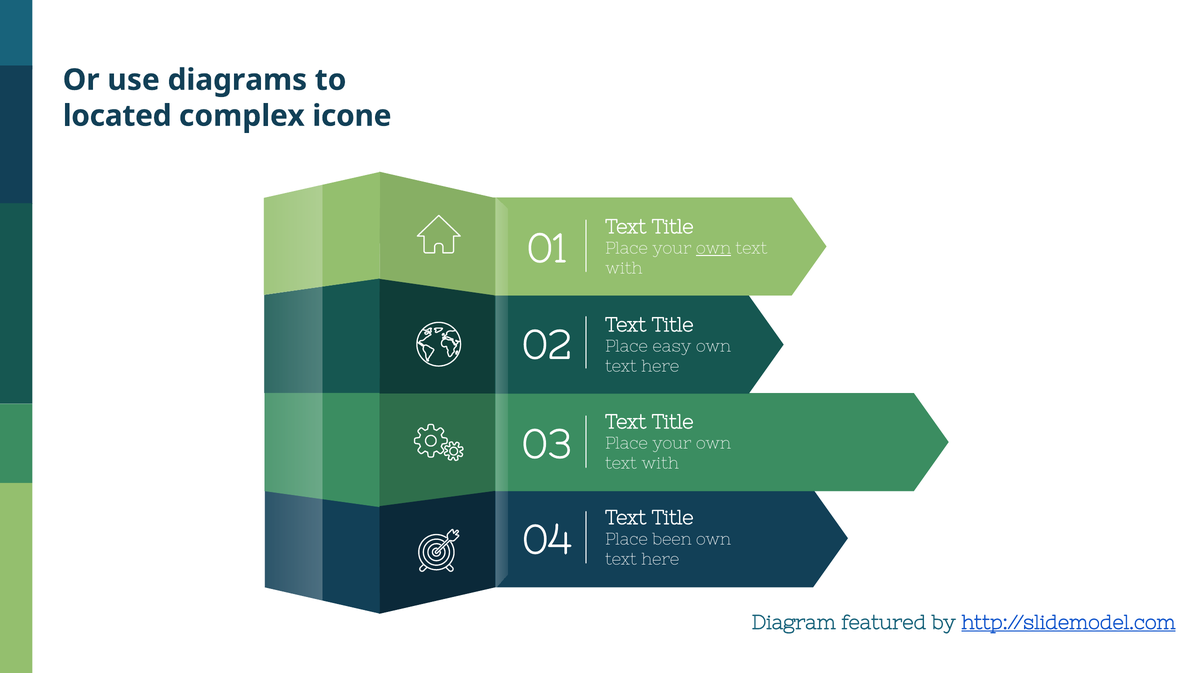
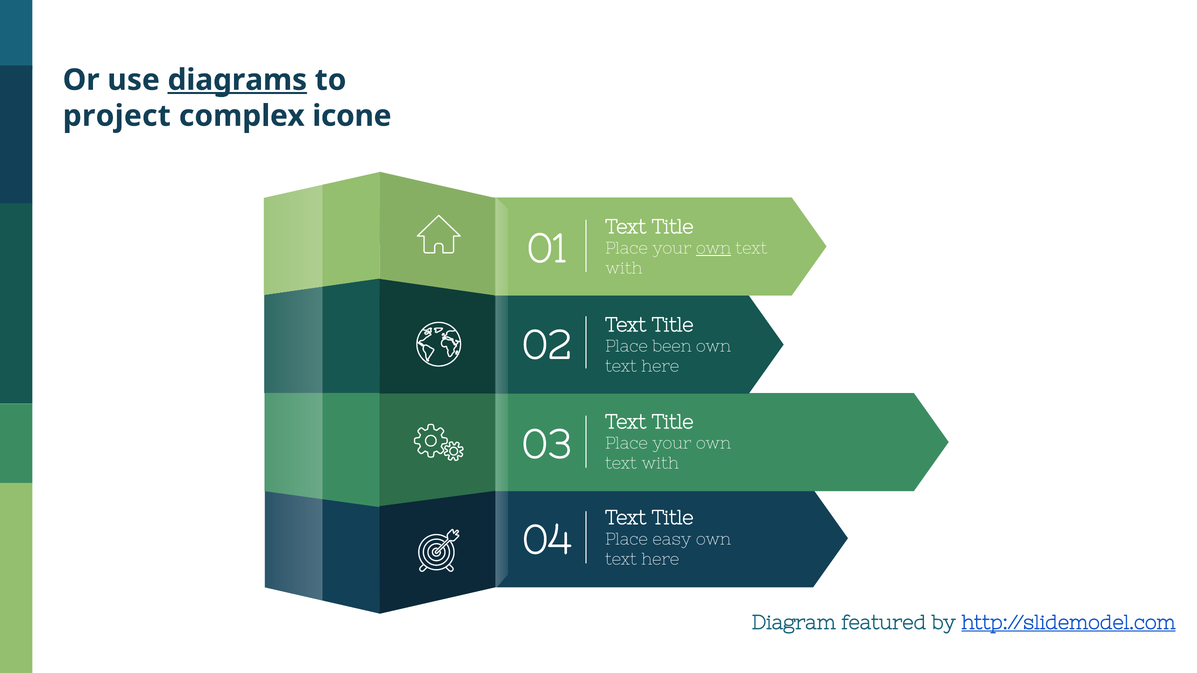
diagrams underline: none -> present
located: located -> project
easy: easy -> been
been: been -> easy
